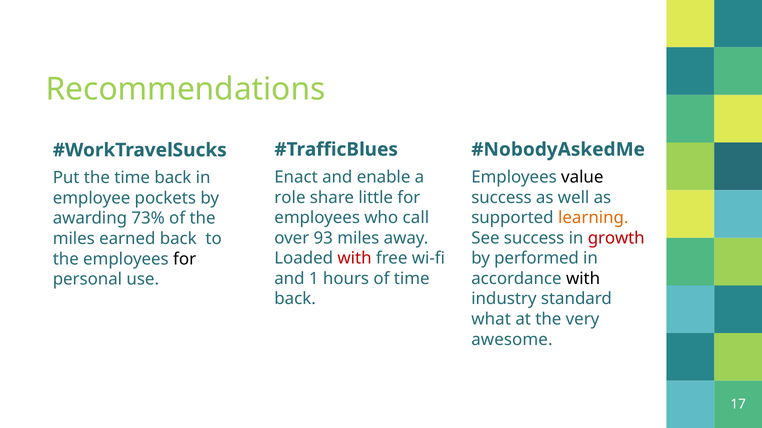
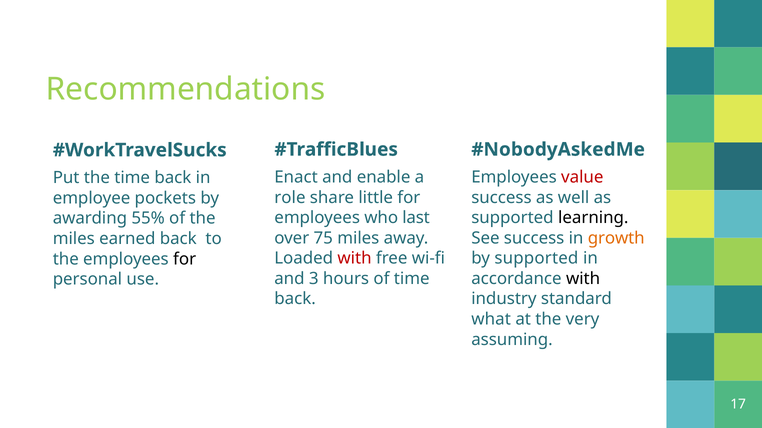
value colour: black -> red
call: call -> last
learning colour: orange -> black
73%: 73% -> 55%
93: 93 -> 75
growth colour: red -> orange
by performed: performed -> supported
1: 1 -> 3
awesome: awesome -> assuming
